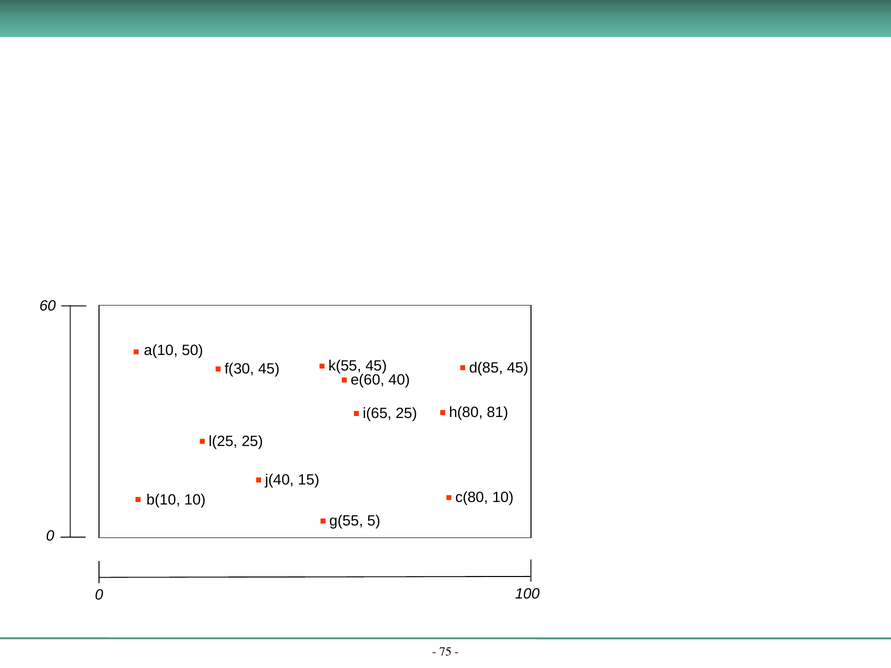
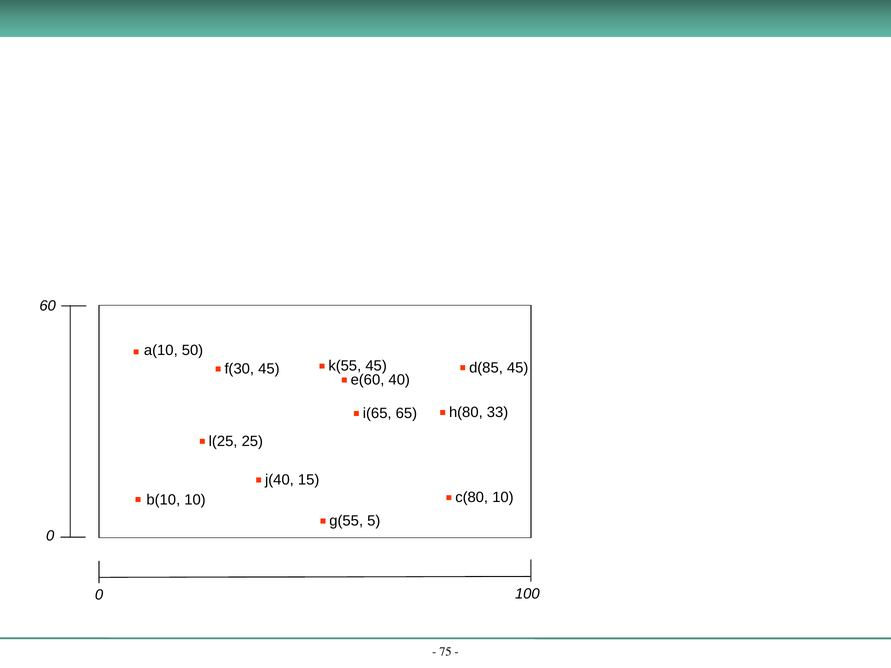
81: 81 -> 33
i(65 25: 25 -> 65
